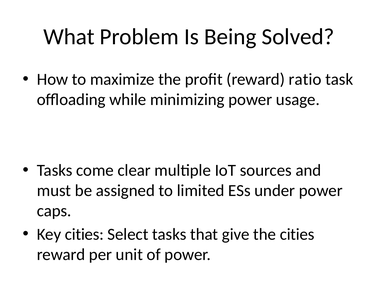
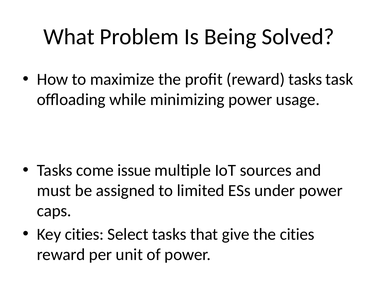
reward ratio: ratio -> tasks
clear: clear -> issue
